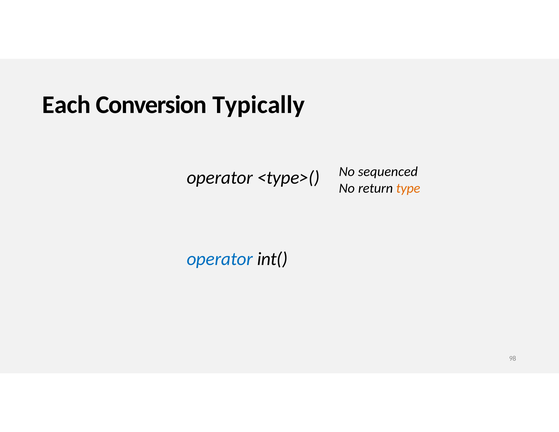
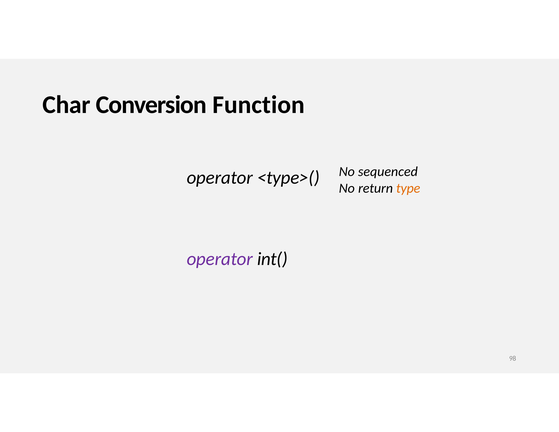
Each: Each -> Char
Typically: Typically -> Function
operator at (220, 259) colour: blue -> purple
